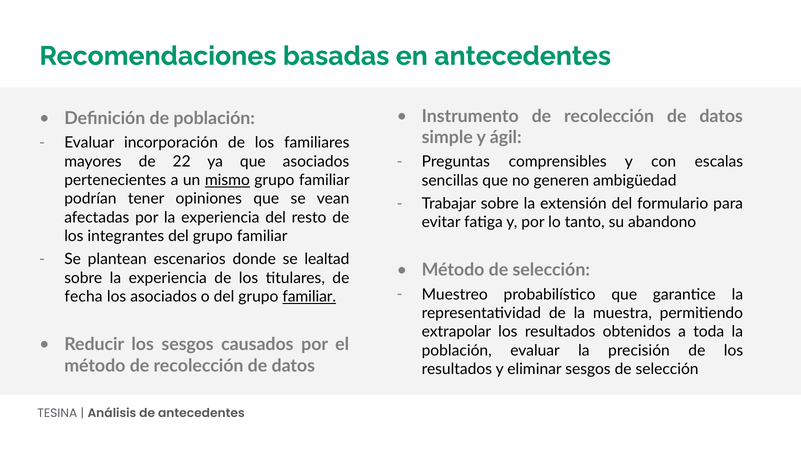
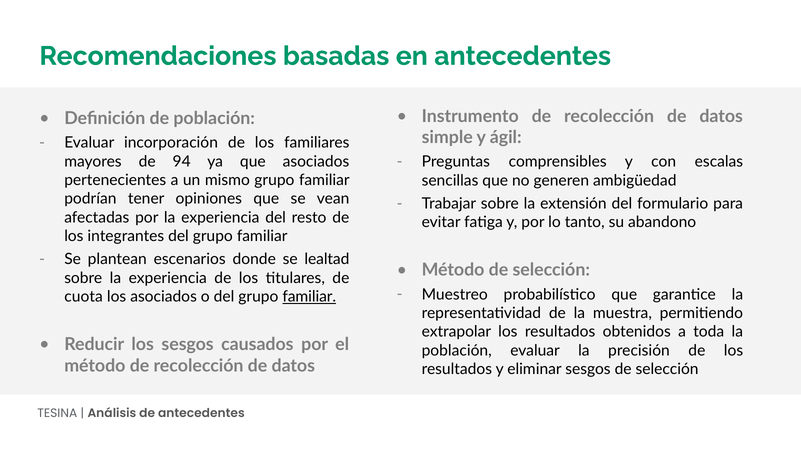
22: 22 -> 94
mismo underline: present -> none
fecha: fecha -> cuota
